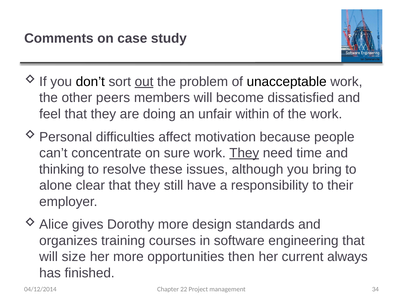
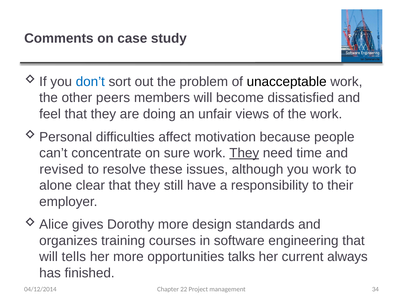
don’t colour: black -> blue
out underline: present -> none
within: within -> views
thinking: thinking -> revised
you bring: bring -> work
size: size -> tells
then: then -> talks
